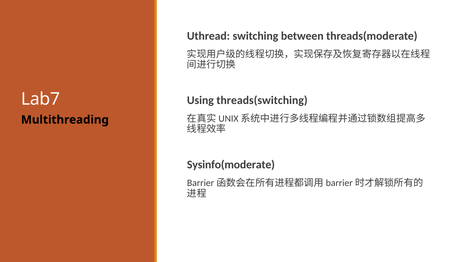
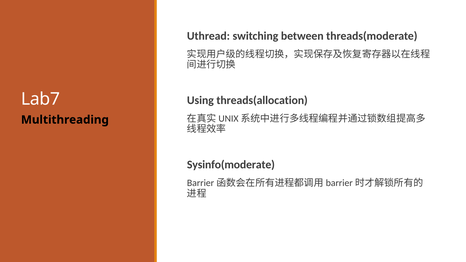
threads(switching: threads(switching -> threads(allocation
